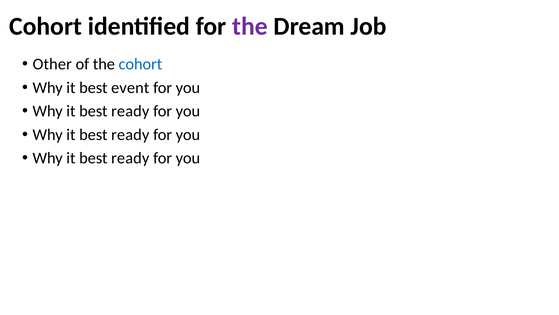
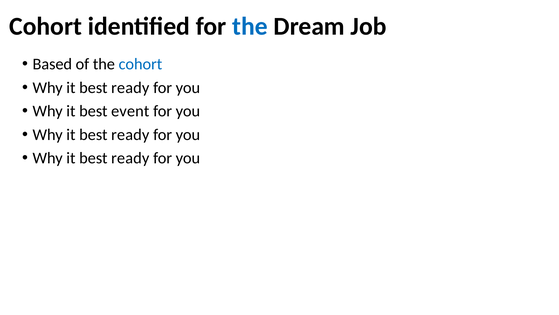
the at (250, 26) colour: purple -> blue
Other: Other -> Based
event at (130, 88): event -> ready
ready at (130, 111): ready -> event
